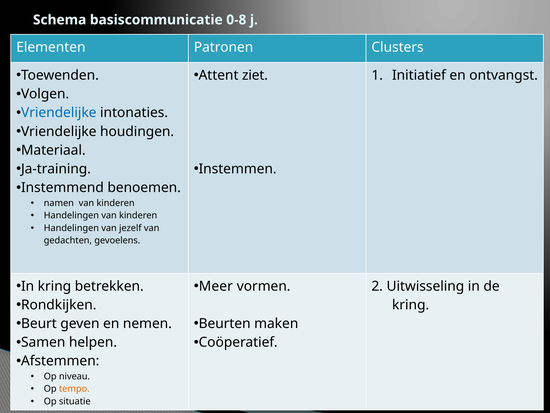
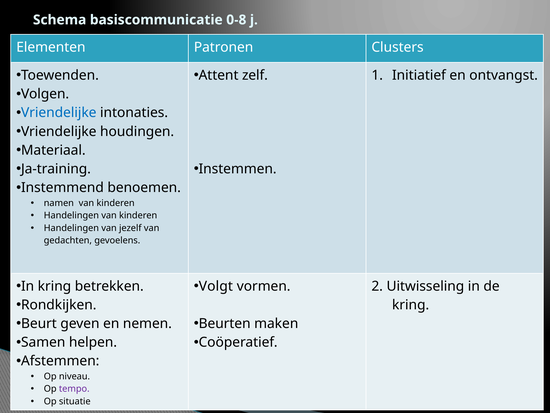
ziet: ziet -> zelf
Meer: Meer -> Volgt
tempo colour: orange -> purple
